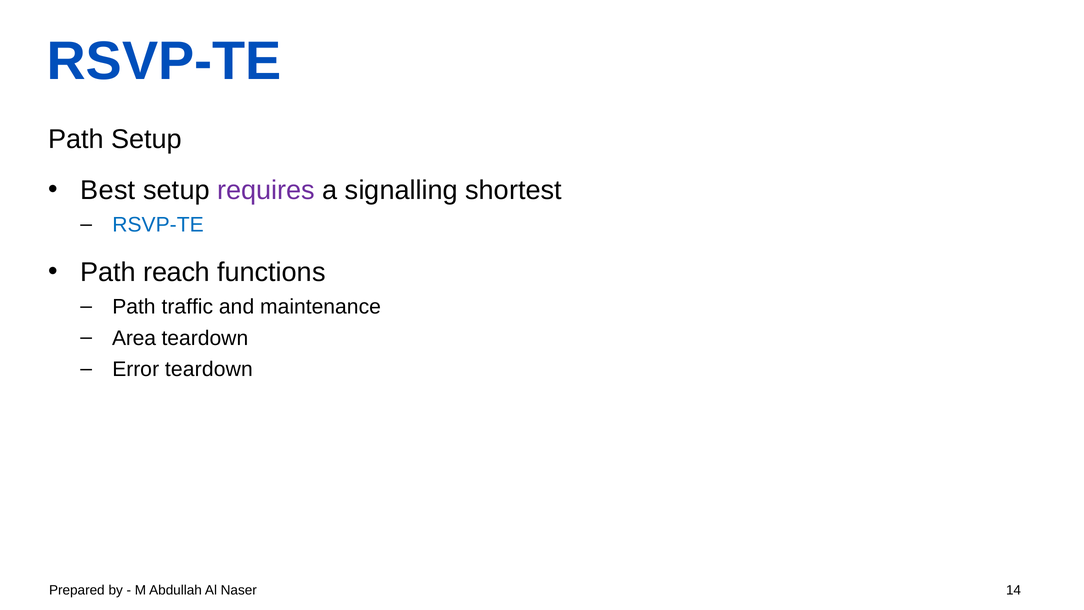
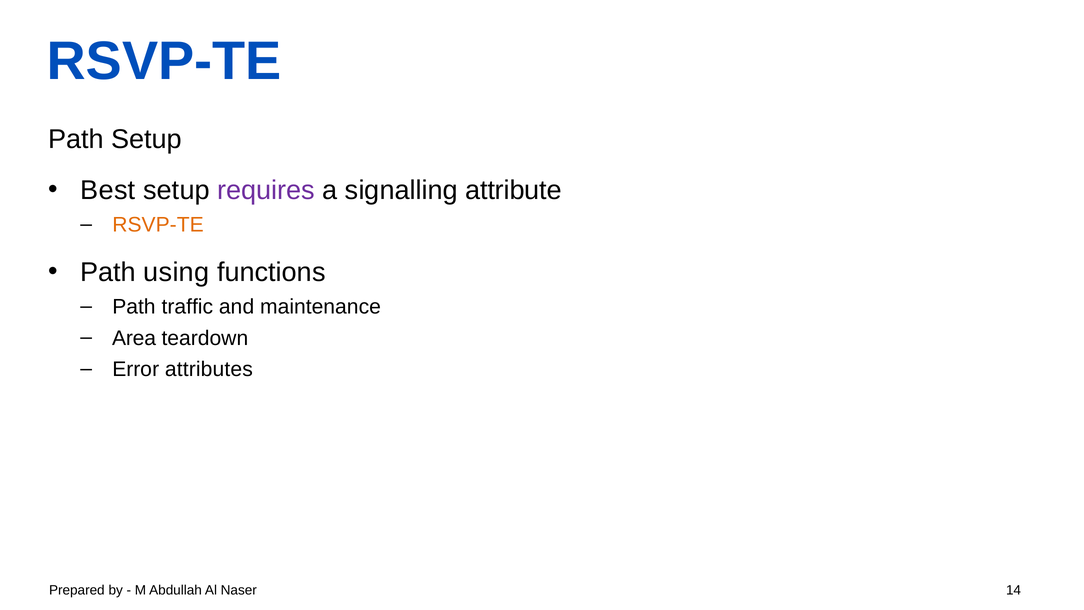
shortest: shortest -> attribute
RSVP-TE at (158, 225) colour: blue -> orange
reach: reach -> using
Error teardown: teardown -> attributes
